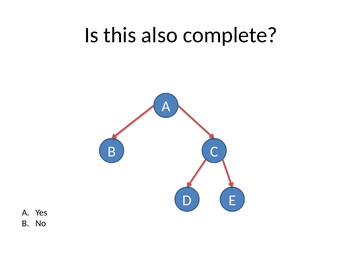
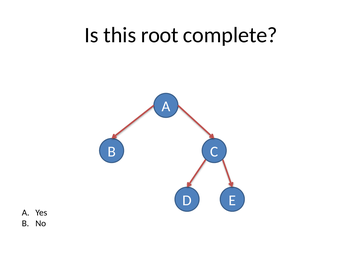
also: also -> root
